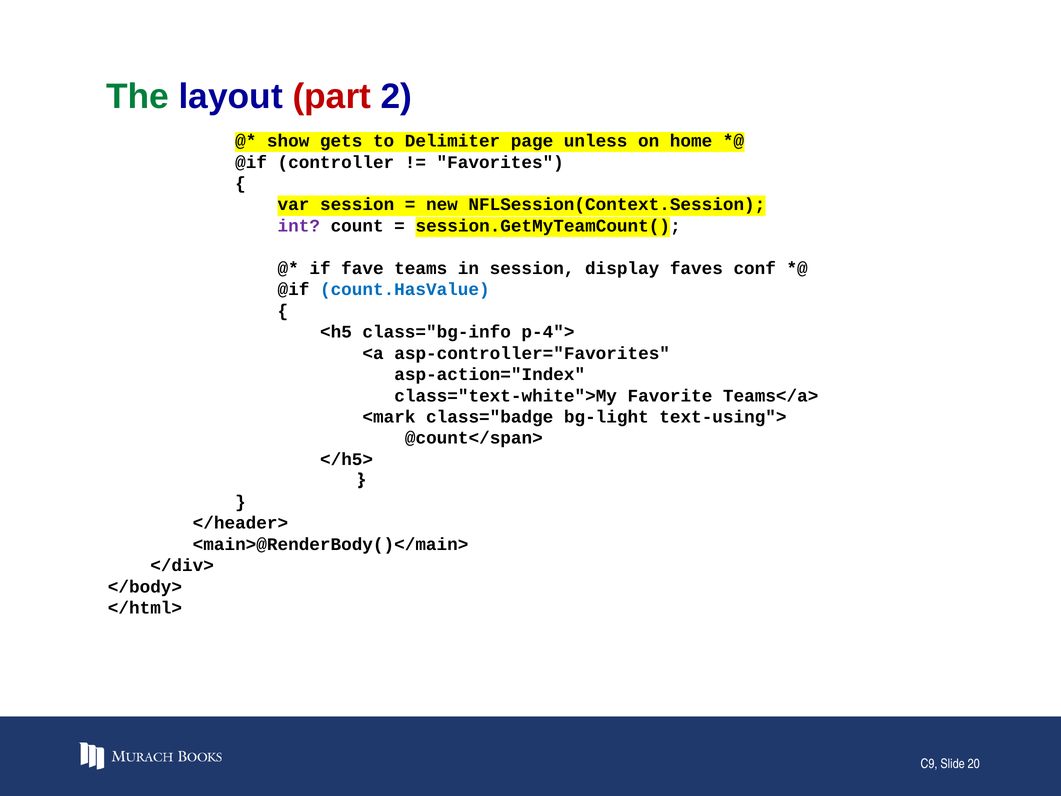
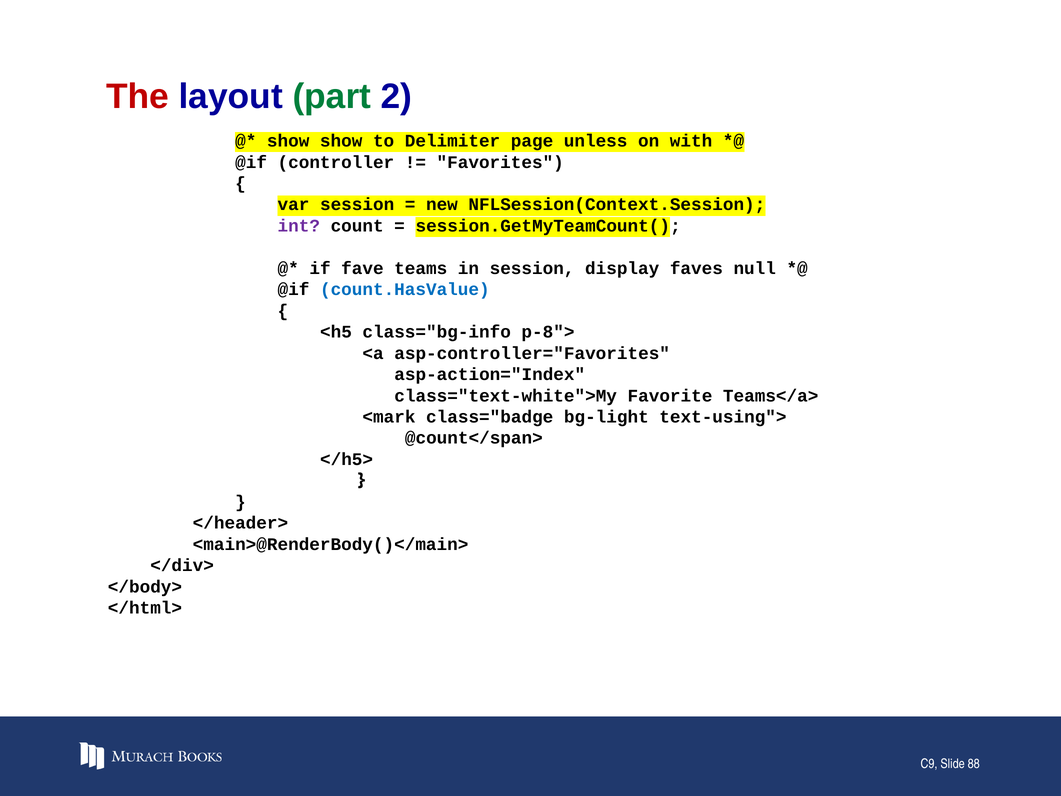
The colour: green -> red
part colour: red -> green
show gets: gets -> show
home: home -> with
conf: conf -> null
p-4">: p-4"> -> p-8">
20: 20 -> 88
